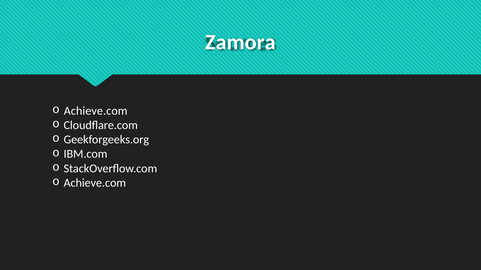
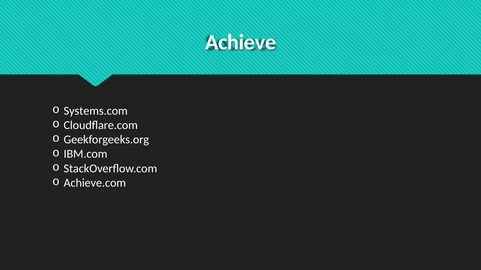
Zamora: Zamora -> Achieve
Achieve.com at (96, 111): Achieve.com -> Systems.com
